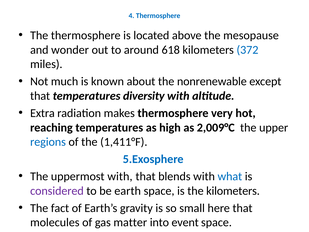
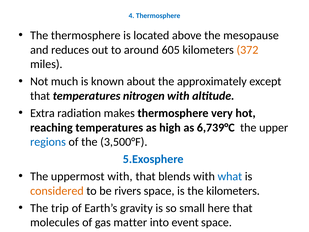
wonder: wonder -> reduces
618: 618 -> 605
372 colour: blue -> orange
nonrenewable: nonrenewable -> approximately
diversity: diversity -> nitrogen
2,009°C: 2,009°C -> 6,739°C
1,411°F: 1,411°F -> 3,500°F
considered colour: purple -> orange
earth: earth -> rivers
fact: fact -> trip
